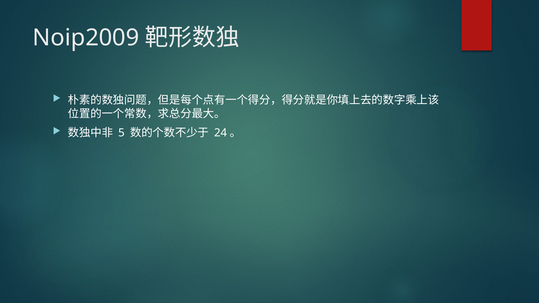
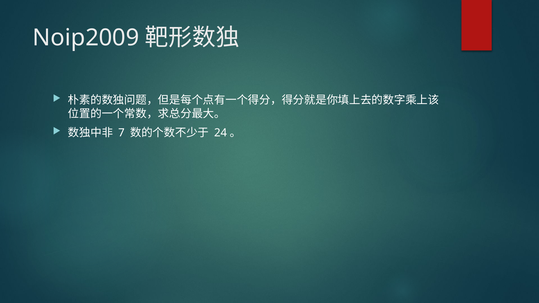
5: 5 -> 7
